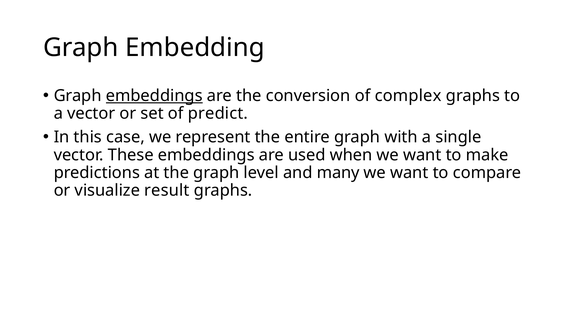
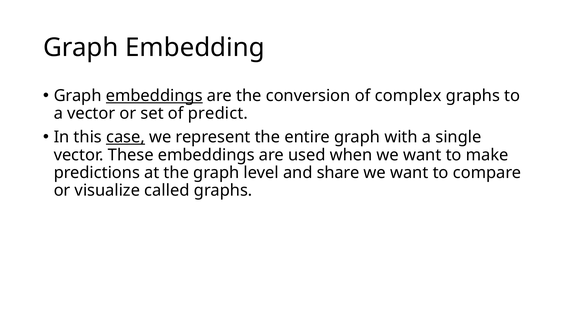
case underline: none -> present
many: many -> share
result: result -> called
